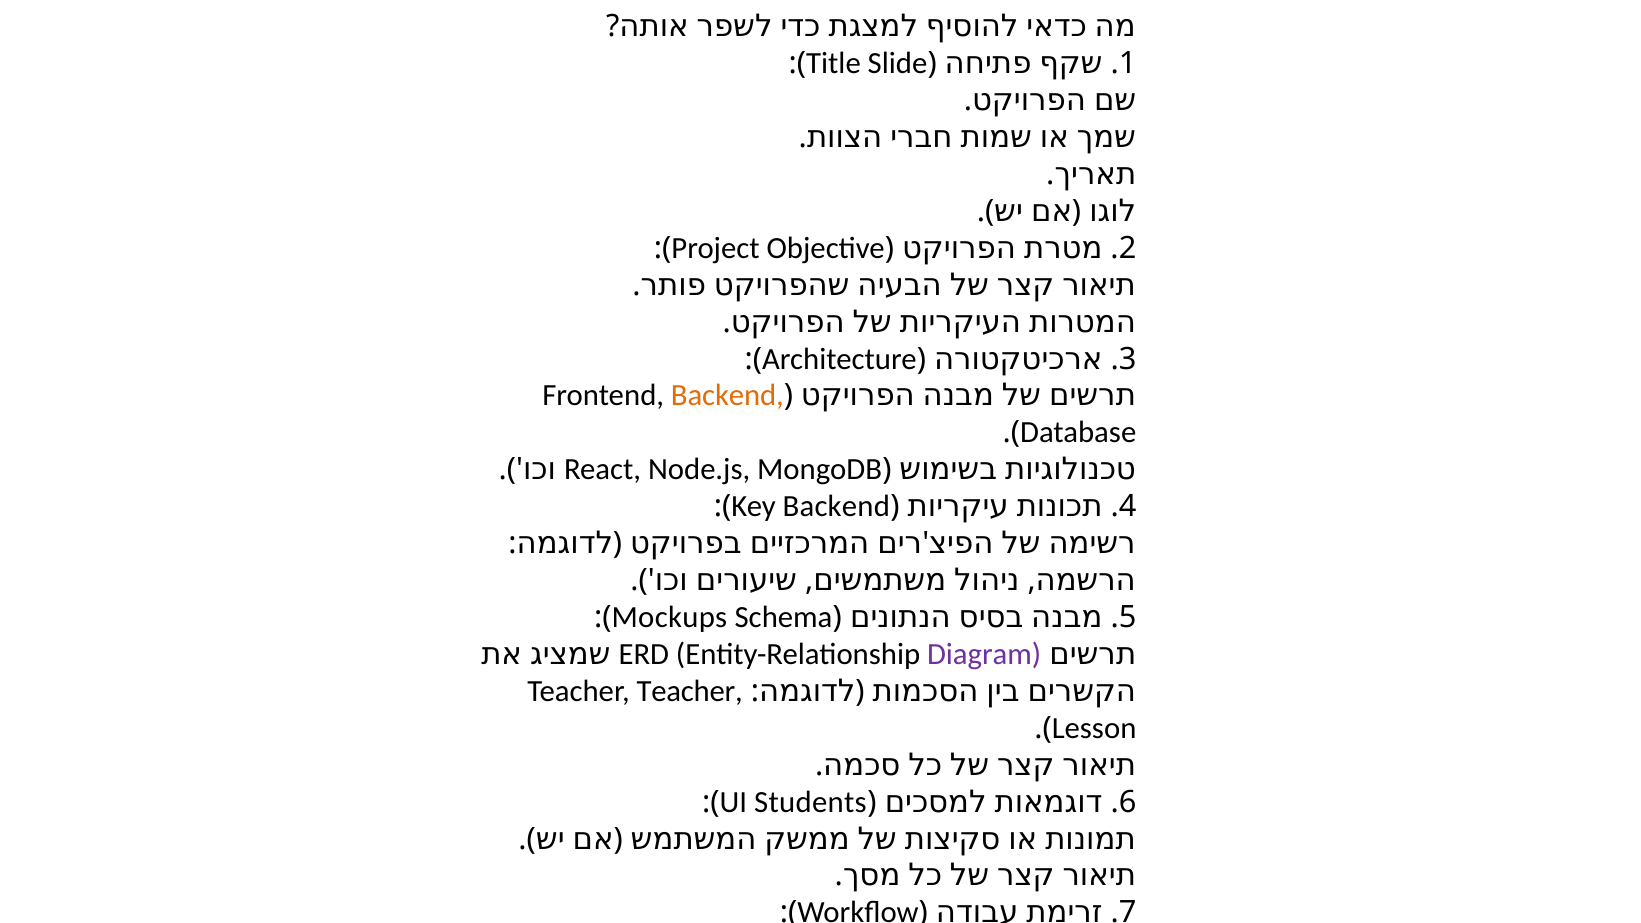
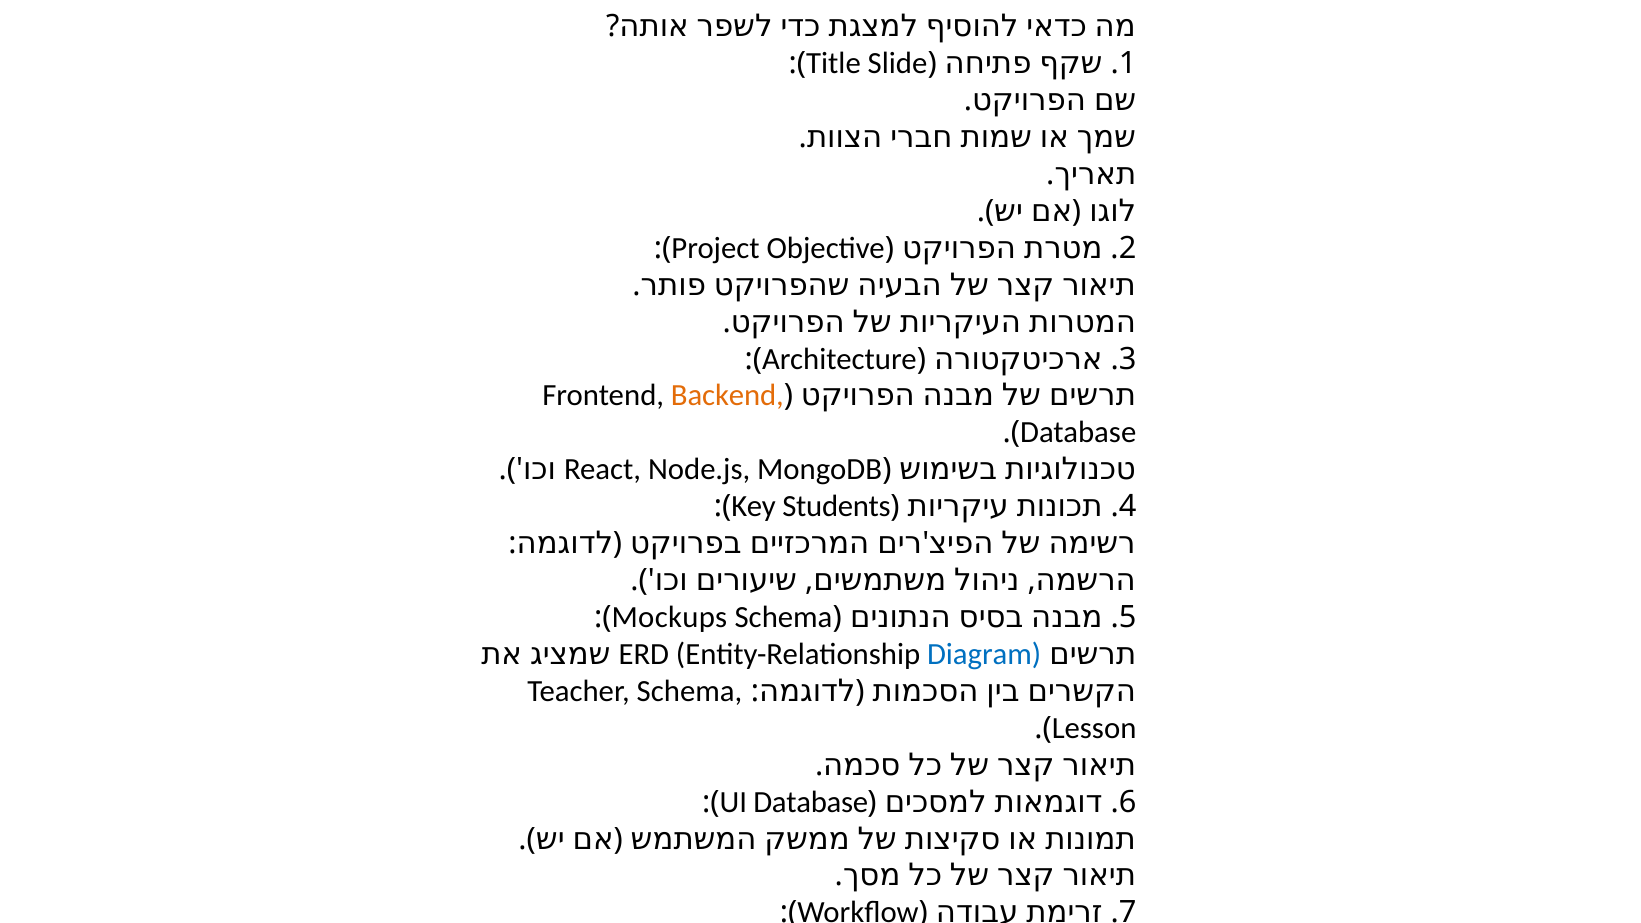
Key Backend: Backend -> Students
Diagram colour: purple -> blue
Teacher Teacher: Teacher -> Schema
UI Students: Students -> Database
